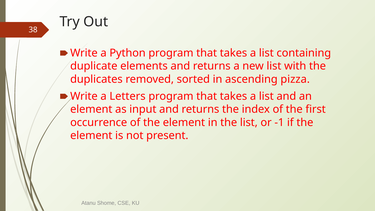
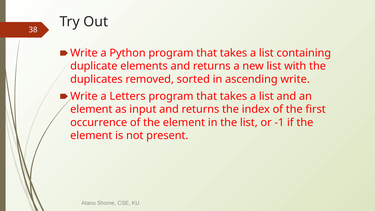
ascending pizza: pizza -> write
